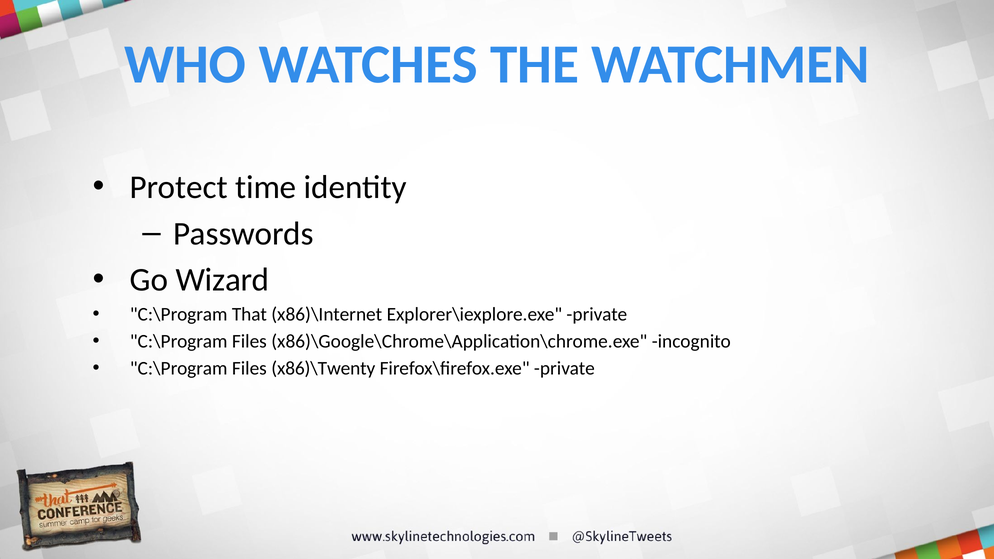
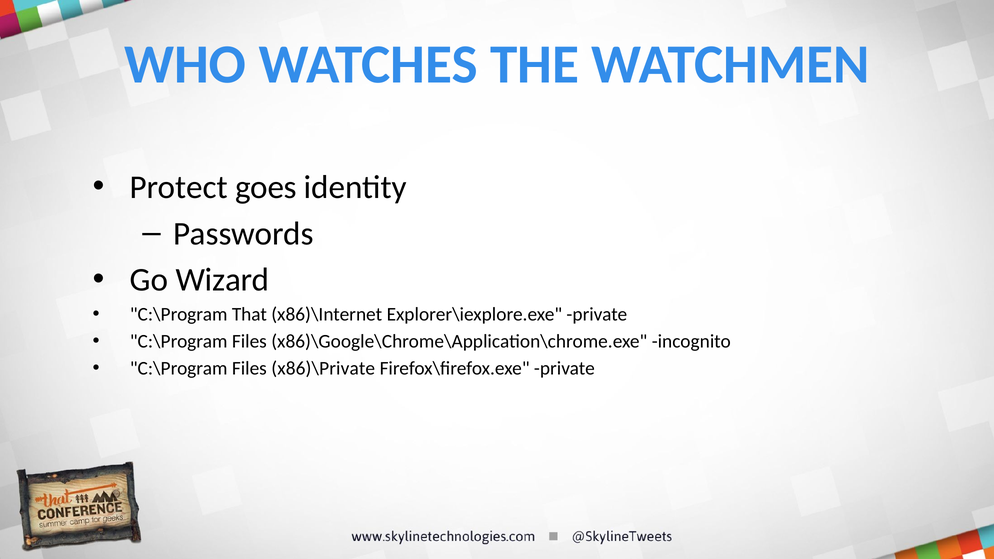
time: time -> goes
x86)\Twenty: x86)\Twenty -> x86)\Private
